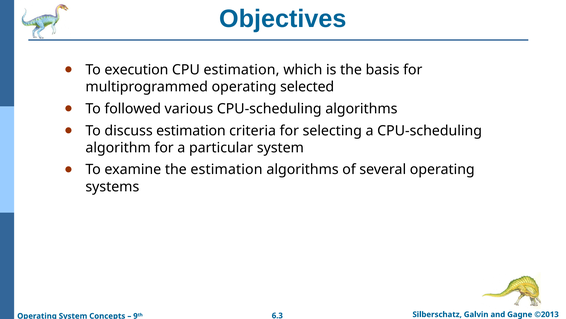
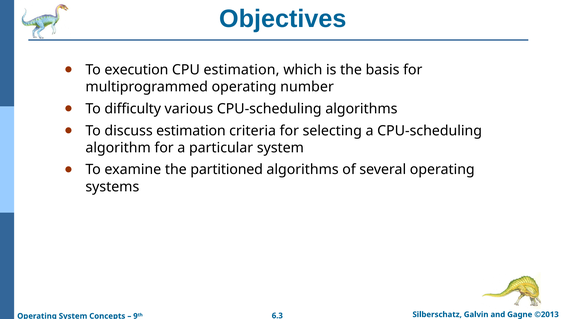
selected: selected -> number
followed: followed -> difficulty
the estimation: estimation -> partitioned
